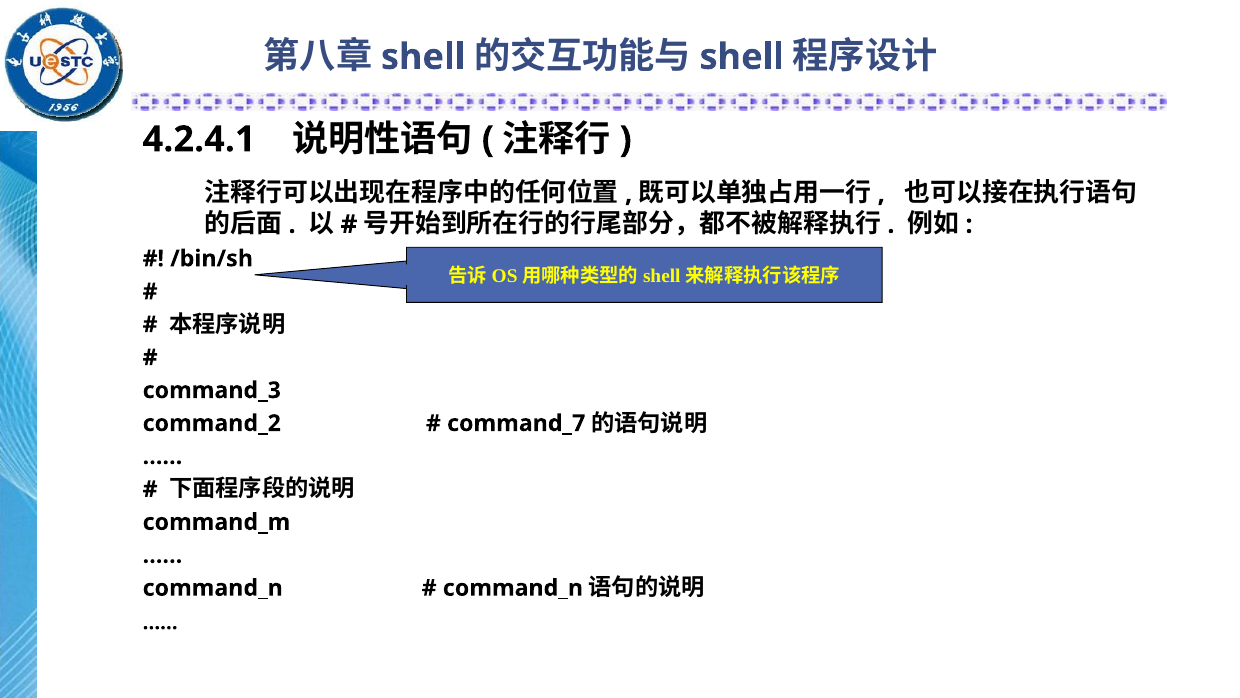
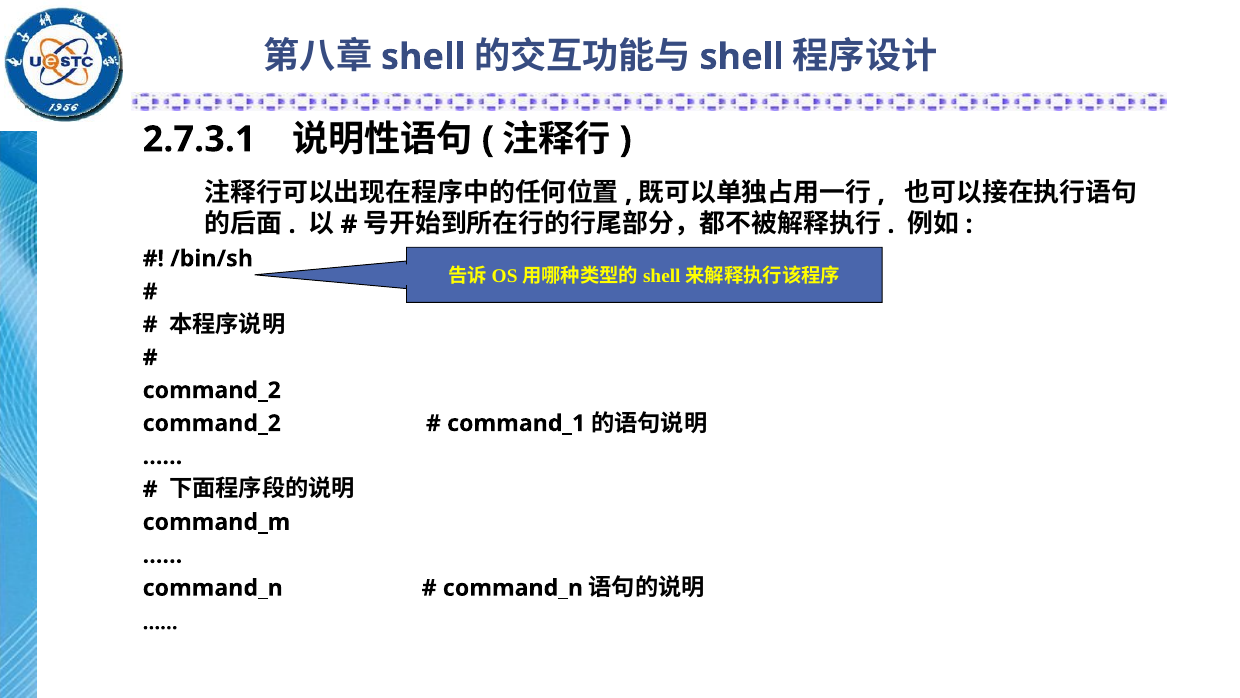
4.2.4.1: 4.2.4.1 -> 2.7.3.1
command_3 at (212, 390): command_3 -> command_2
command_7: command_7 -> command_1
